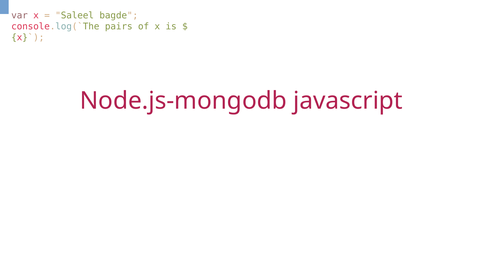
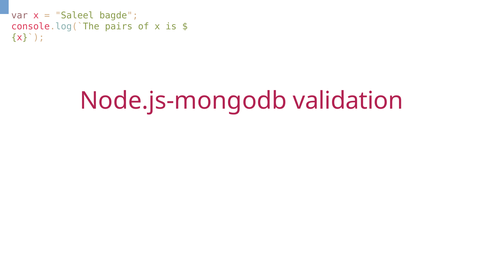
javascript: javascript -> validation
